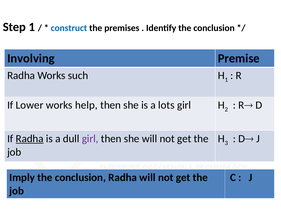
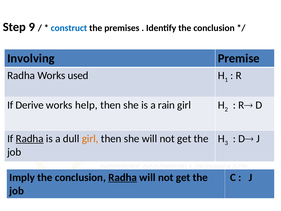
Step 1: 1 -> 9
such: such -> used
Lower: Lower -> Derive
lots: lots -> rain
girl at (90, 138) colour: purple -> orange
Radha at (123, 177) underline: none -> present
